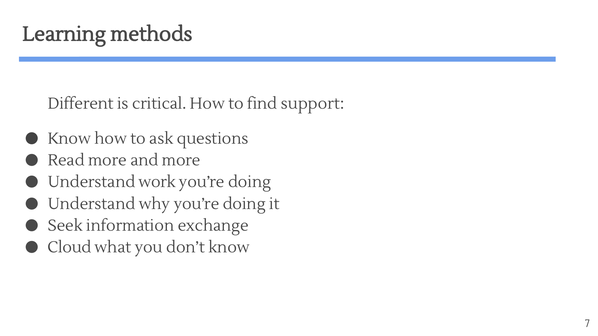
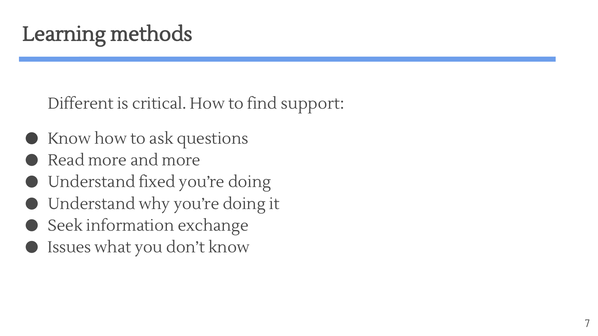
work: work -> fixed
Cloud: Cloud -> Issues
